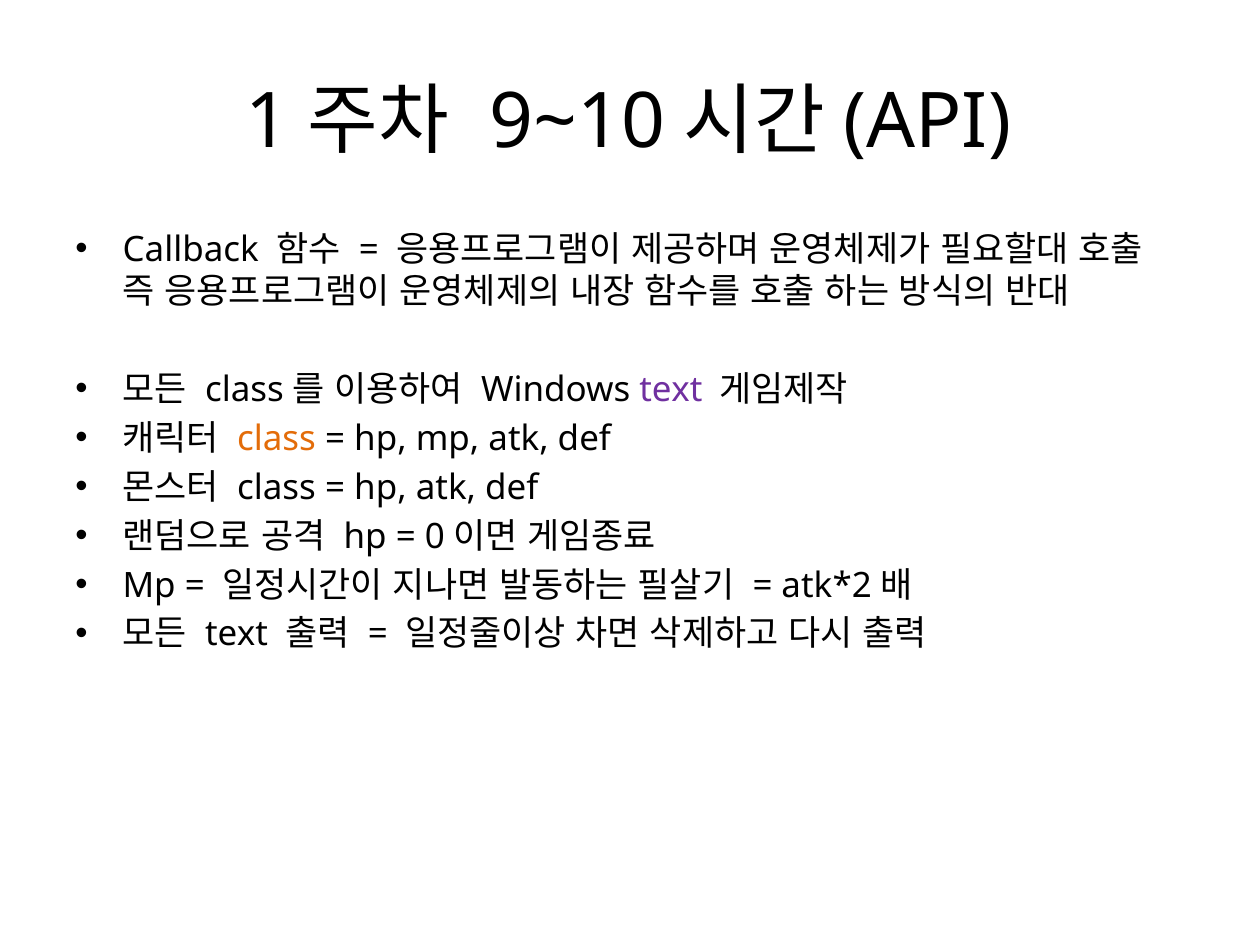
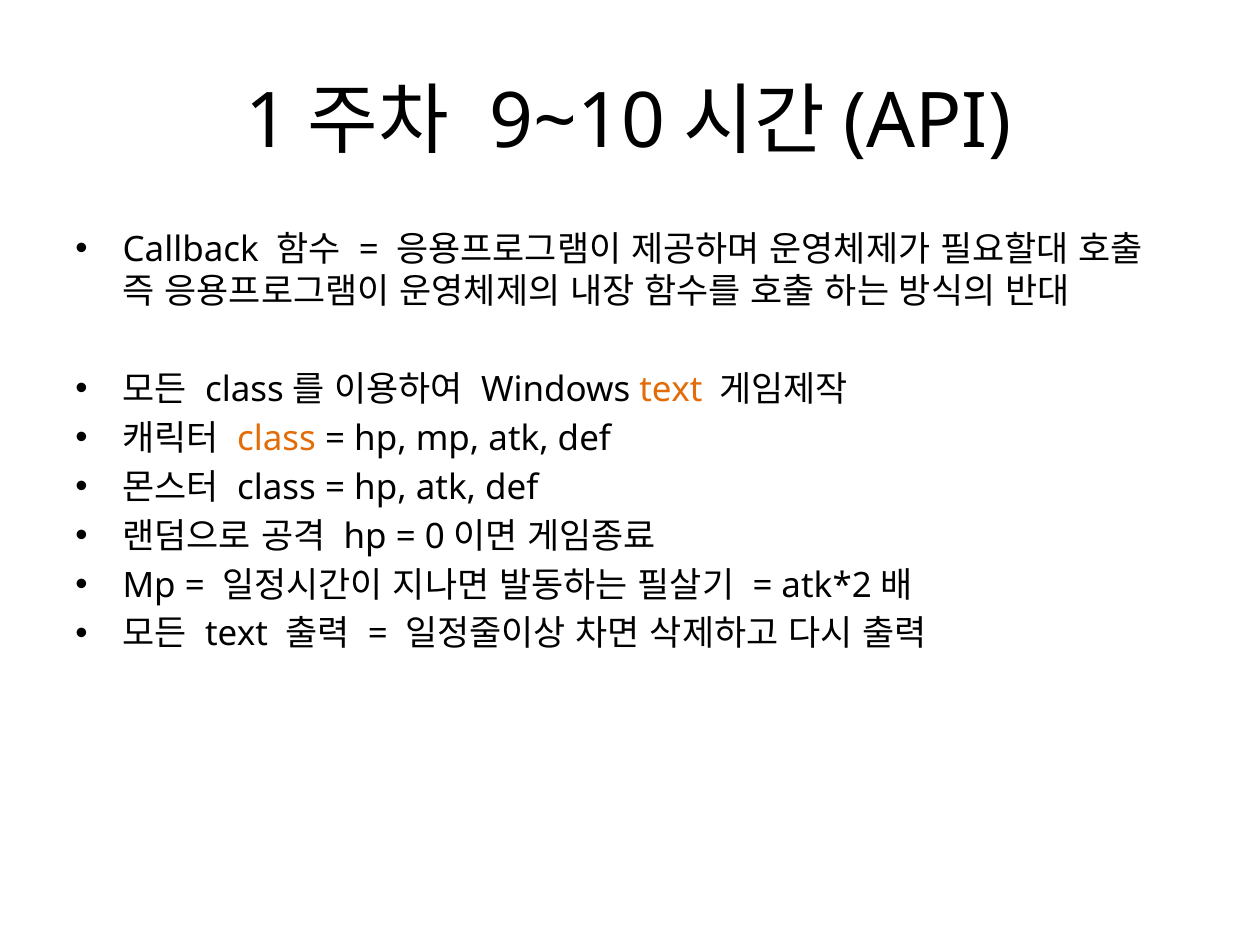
text at (671, 390) colour: purple -> orange
